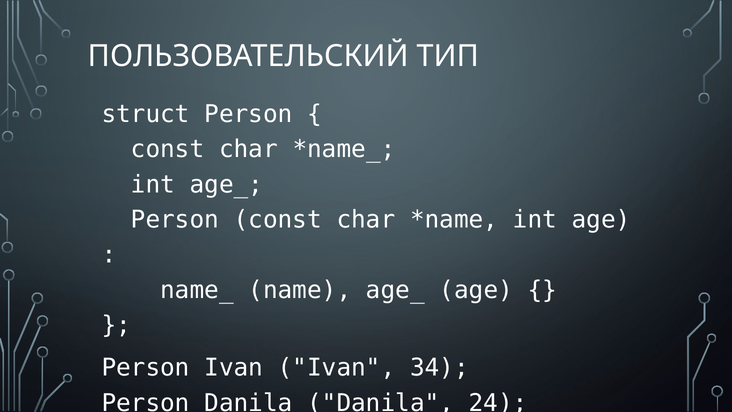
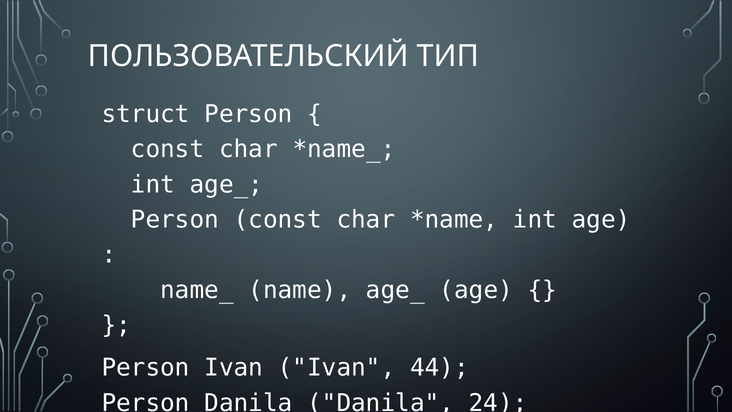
34: 34 -> 44
